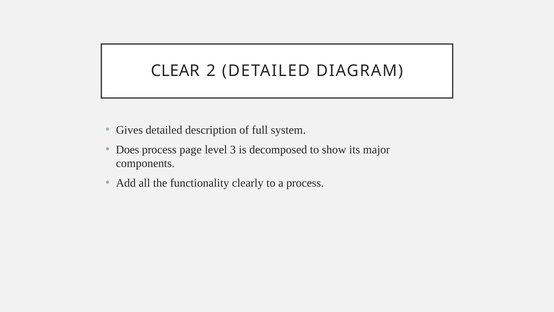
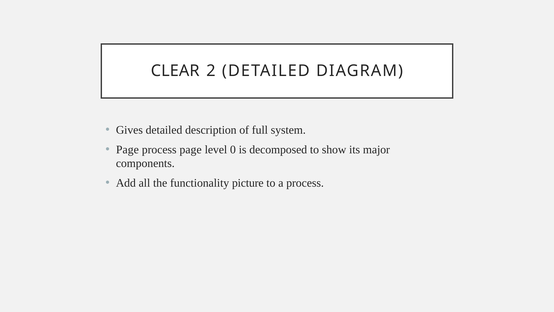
Does at (128, 149): Does -> Page
3: 3 -> 0
clearly: clearly -> picture
